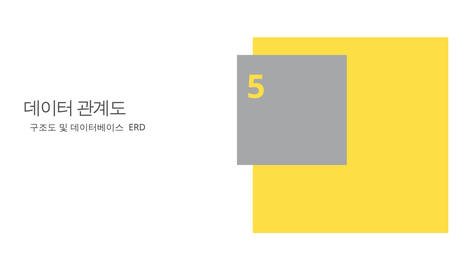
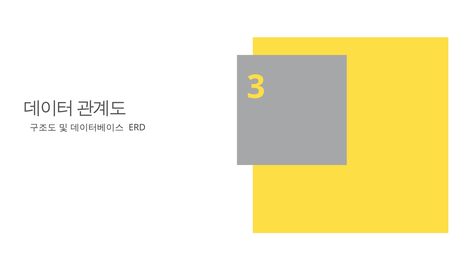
5: 5 -> 3
